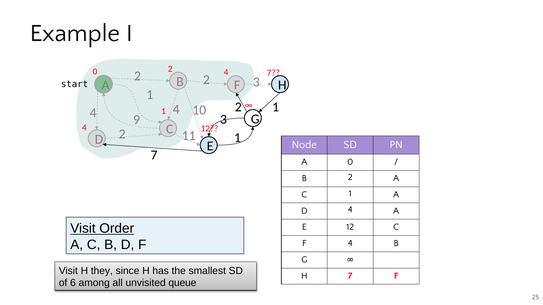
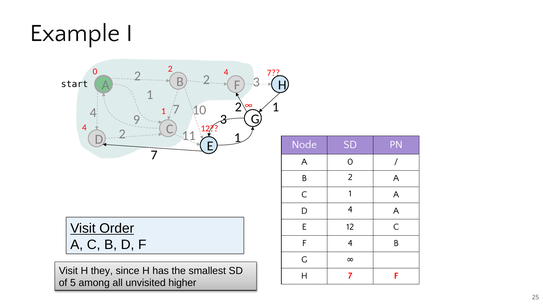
4 at (176, 109): 4 -> 7
6: 6 -> 5
queue: queue -> higher
